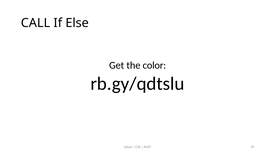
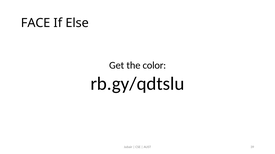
CALL: CALL -> FACE
